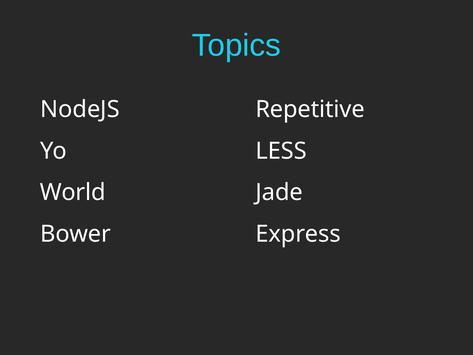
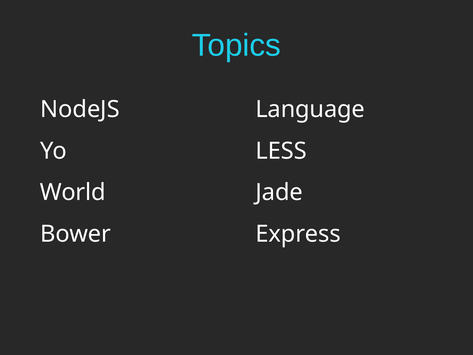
Repetitive: Repetitive -> Language
